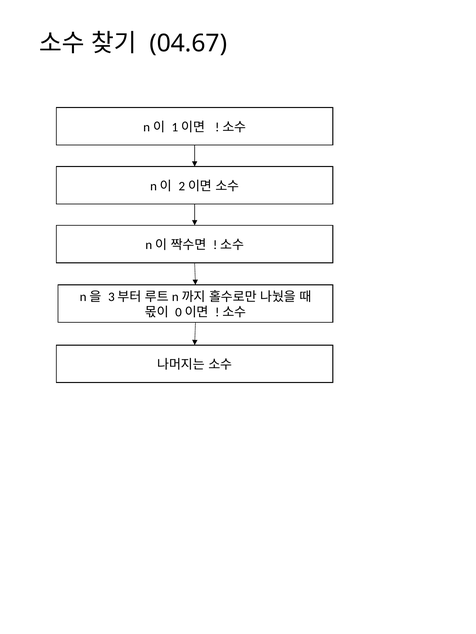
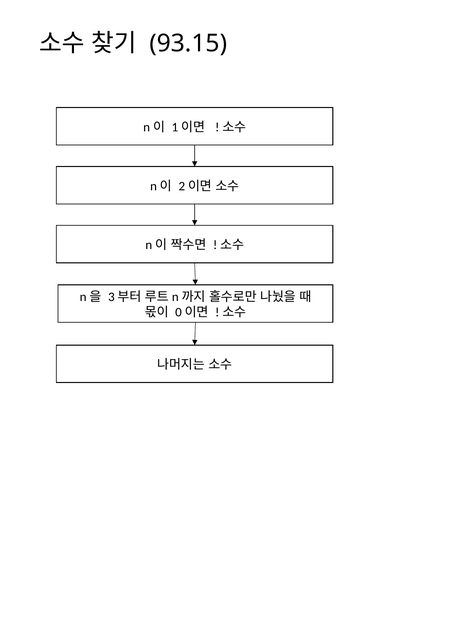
04.67: 04.67 -> 93.15
